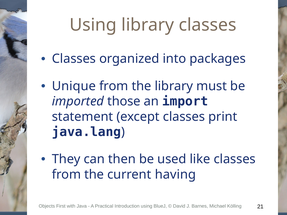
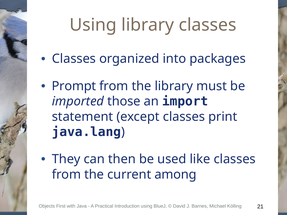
Unique: Unique -> Prompt
having: having -> among
